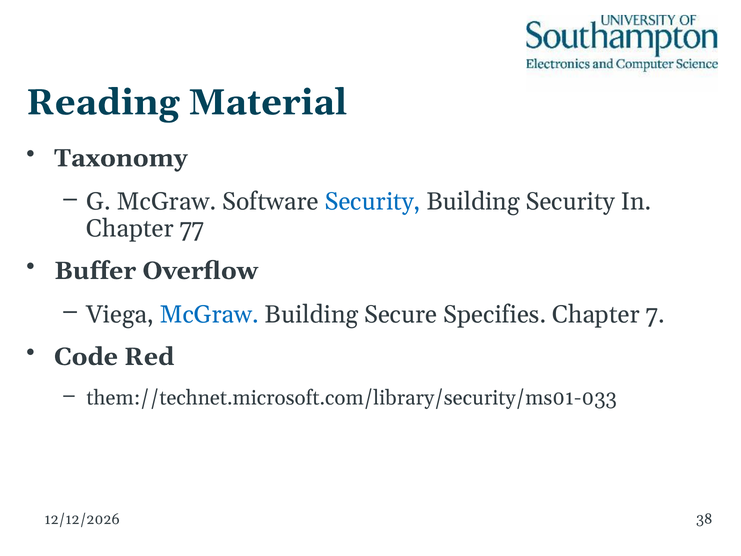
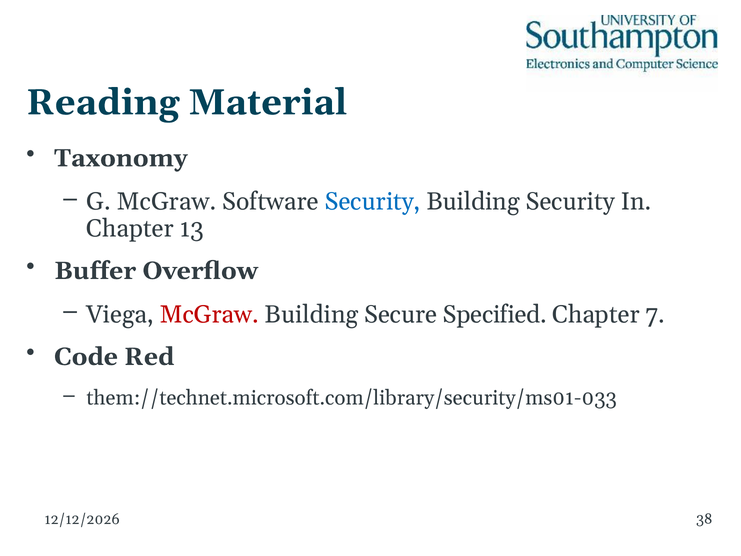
77: 77 -> 13
McGraw at (209, 314) colour: blue -> red
Specifies: Specifies -> Specified
